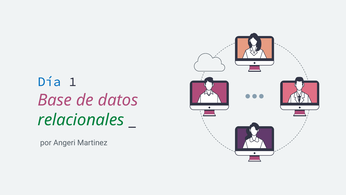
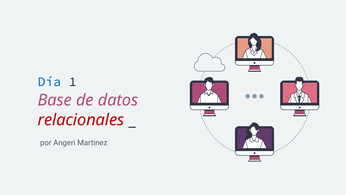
relacionales colour: green -> red
